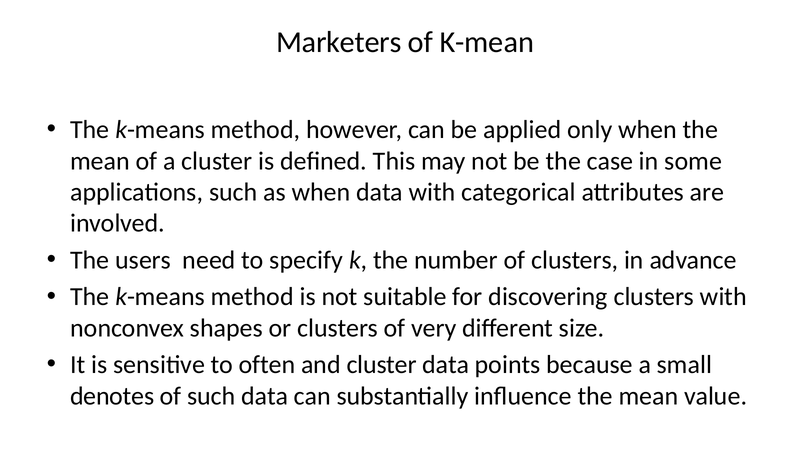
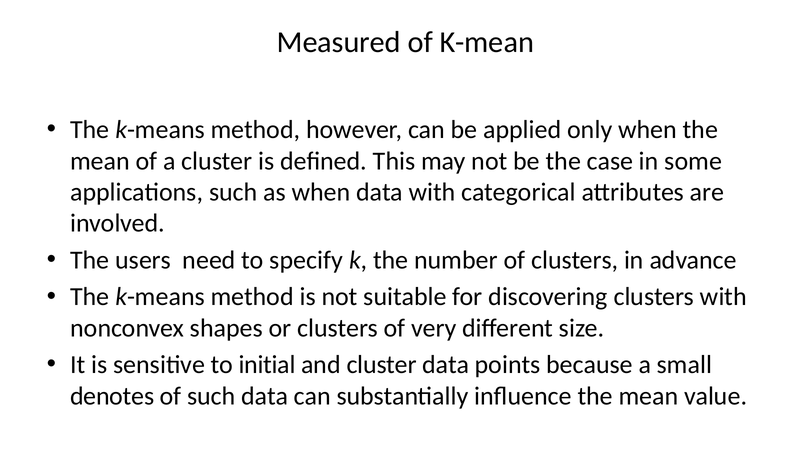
Marketers: Marketers -> Measured
often: often -> initial
